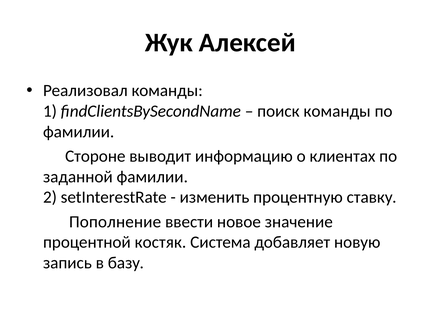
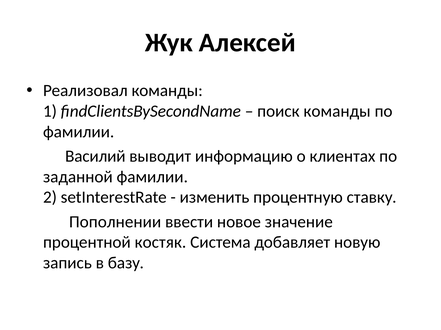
Стороне: Стороне -> Василий
Пополнение: Пополнение -> Пополнении
